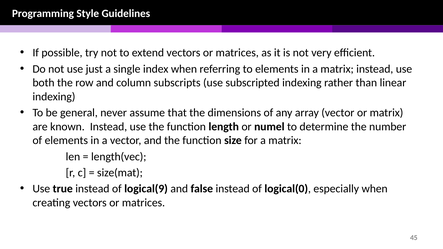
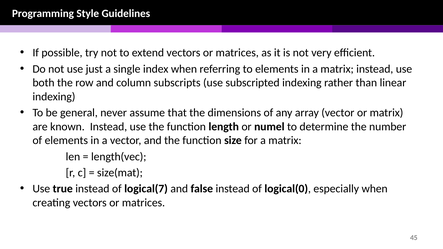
logical(9: logical(9 -> logical(7
